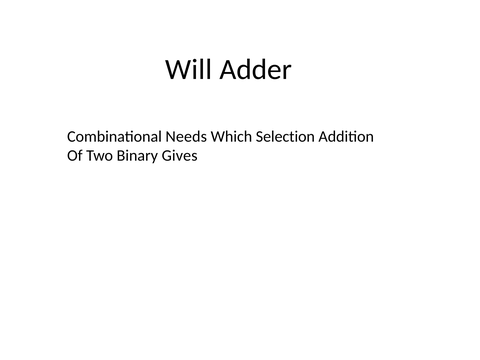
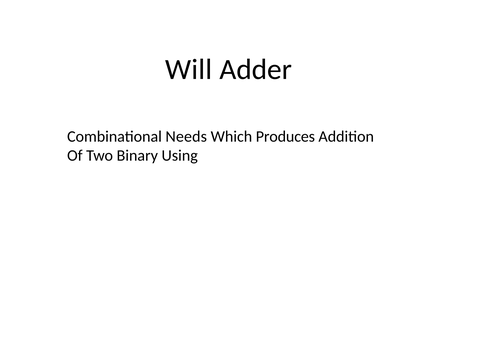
Selection: Selection -> Produces
Gives: Gives -> Using
